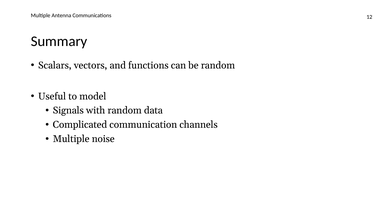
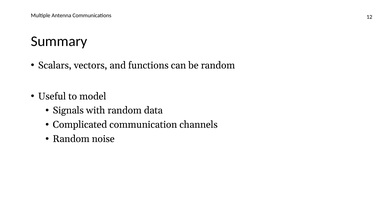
Multiple at (71, 139): Multiple -> Random
